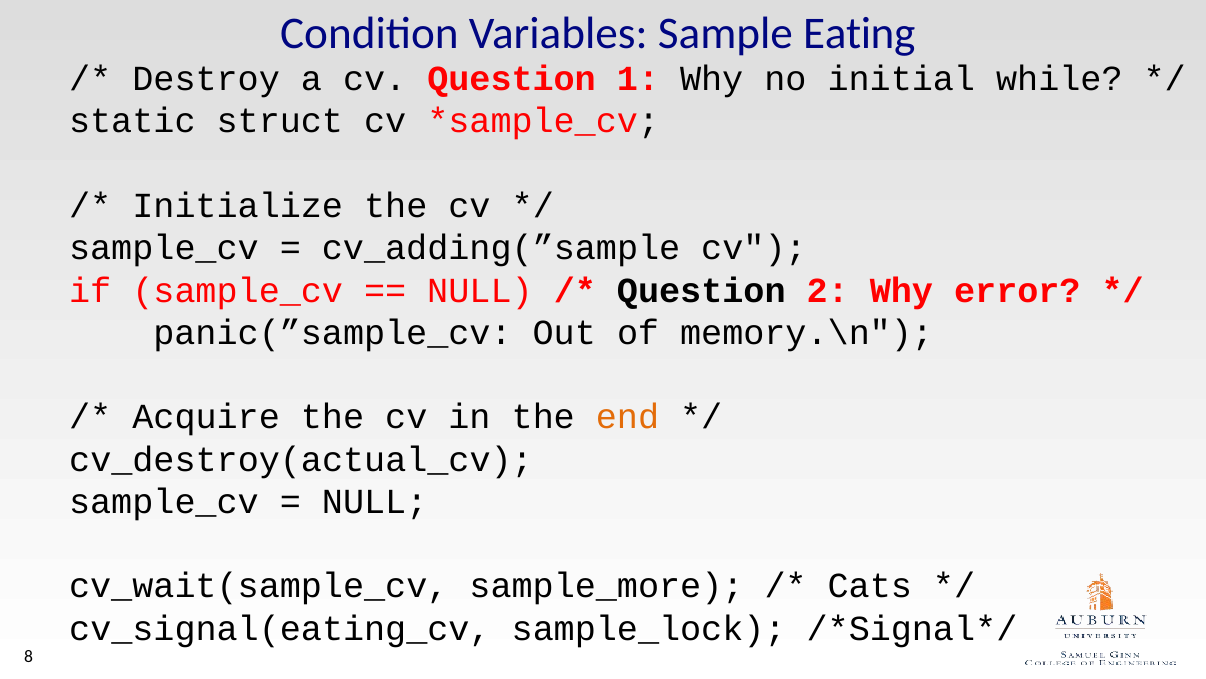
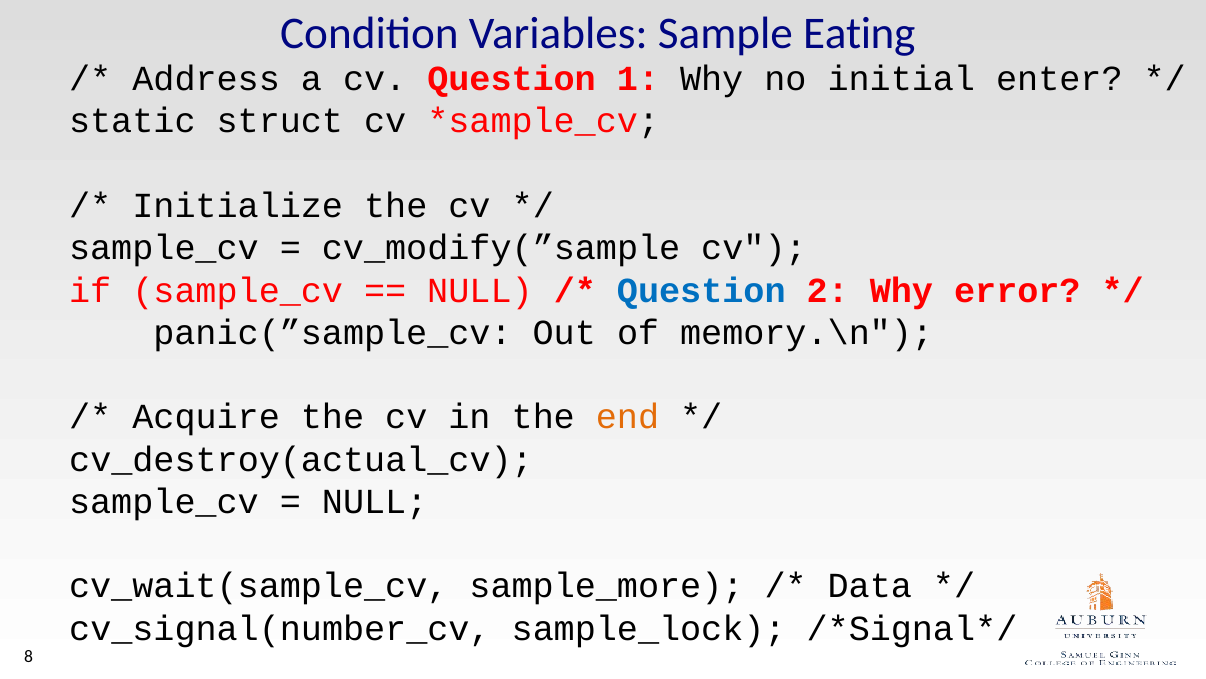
Destroy: Destroy -> Address
while: while -> enter
cv_adding(”sample: cv_adding(”sample -> cv_modify(”sample
Question at (701, 290) colour: black -> blue
Cats: Cats -> Data
cv_signal(eating_cv: cv_signal(eating_cv -> cv_signal(number_cv
